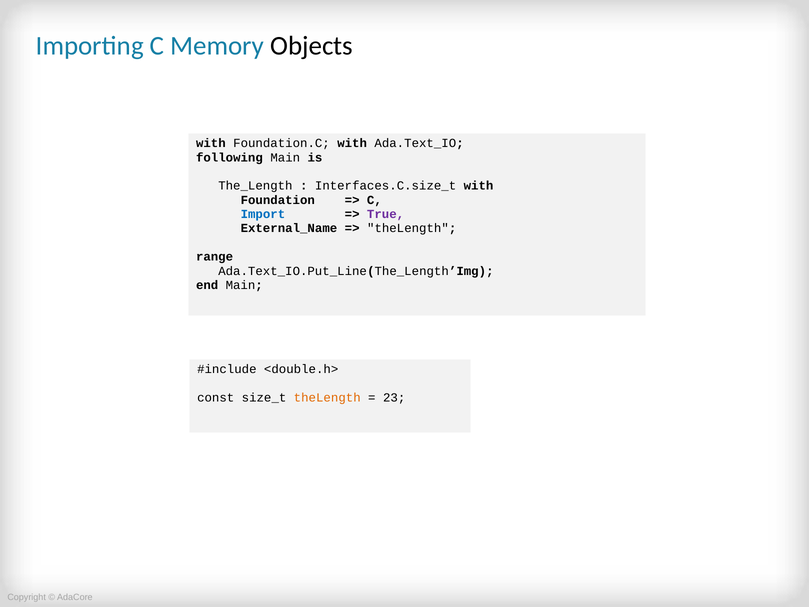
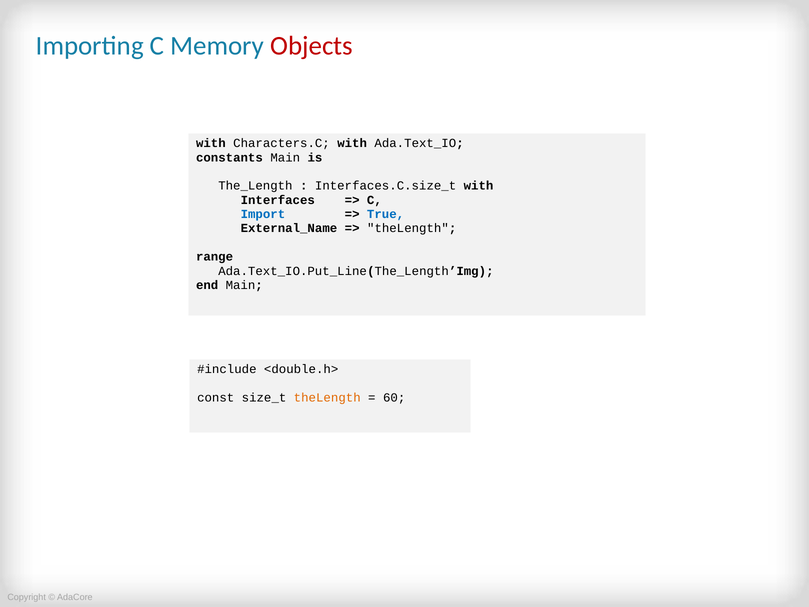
Objects colour: black -> red
Foundation.C: Foundation.C -> Characters.C
following: following -> constants
Foundation: Foundation -> Interfaces
True colour: purple -> blue
23: 23 -> 60
